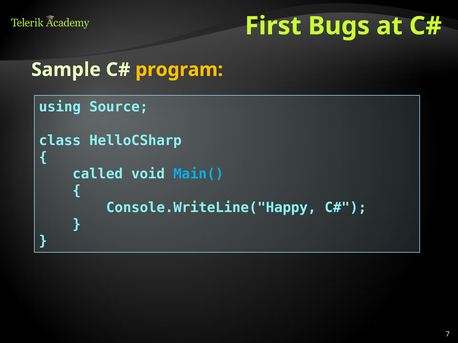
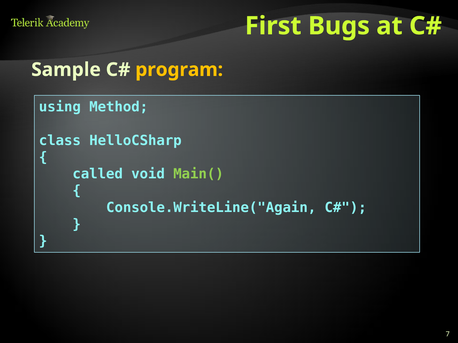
Source: Source -> Method
Main( colour: light blue -> light green
Console.WriteLine("Happy: Console.WriteLine("Happy -> Console.WriteLine("Again
